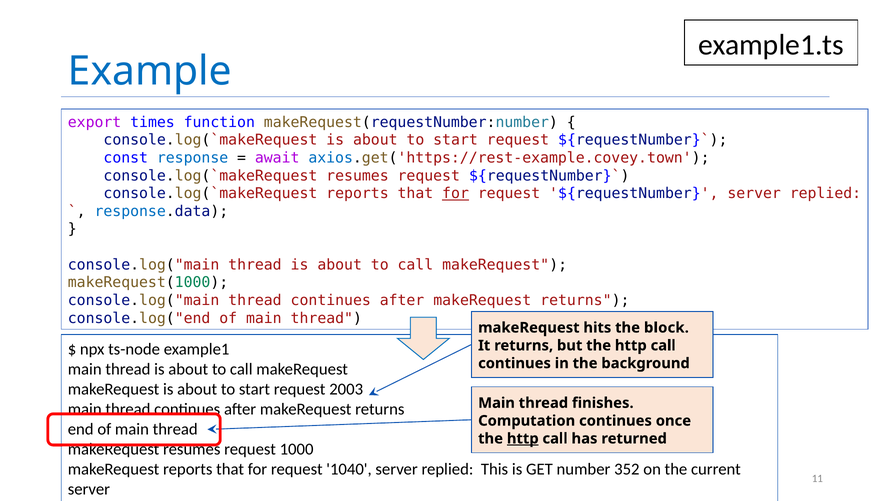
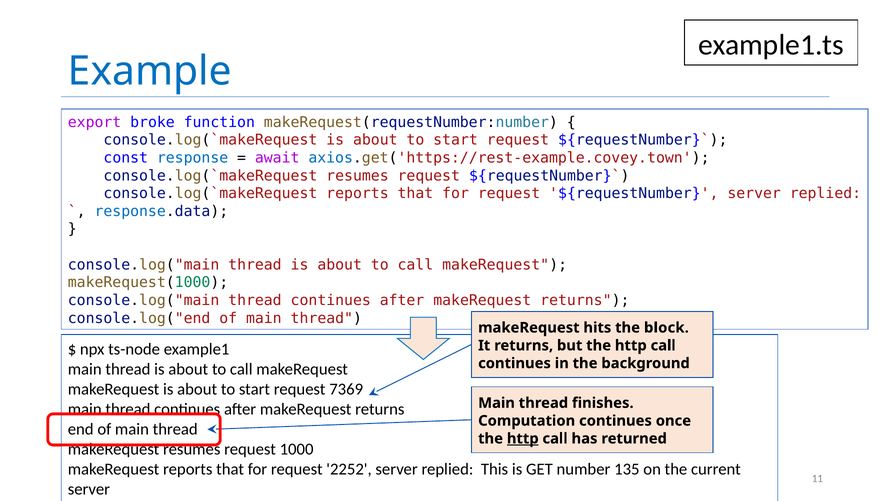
times: times -> broke
for at (456, 194) underline: present -> none
2003: 2003 -> 7369
1040: 1040 -> 2252
352: 352 -> 135
